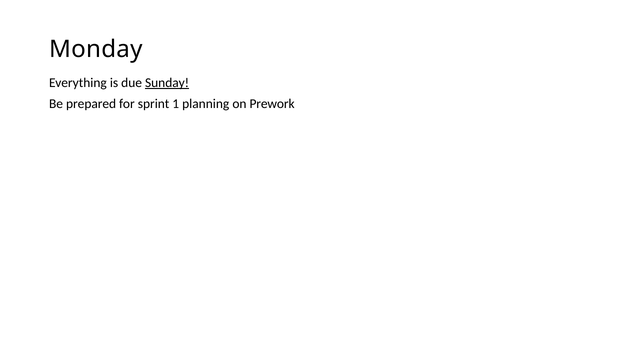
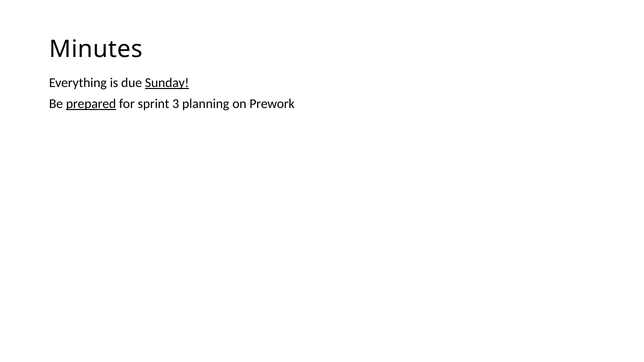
Monday: Monday -> Minutes
prepared underline: none -> present
1: 1 -> 3
